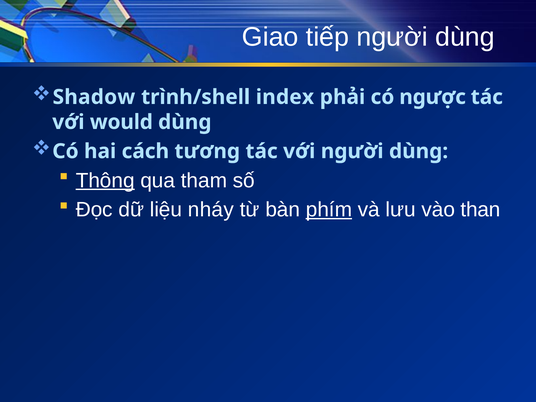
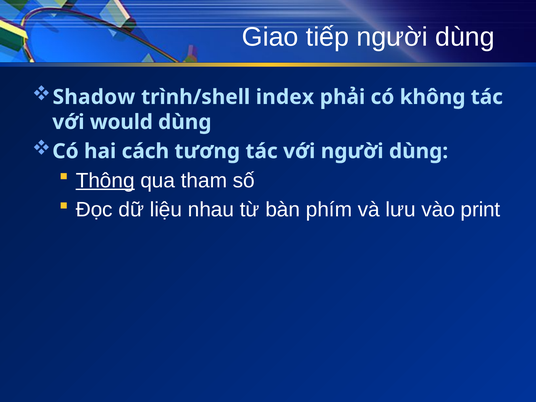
ngược: ngược -> không
nháy: nháy -> nhau
phím underline: present -> none
than: than -> print
